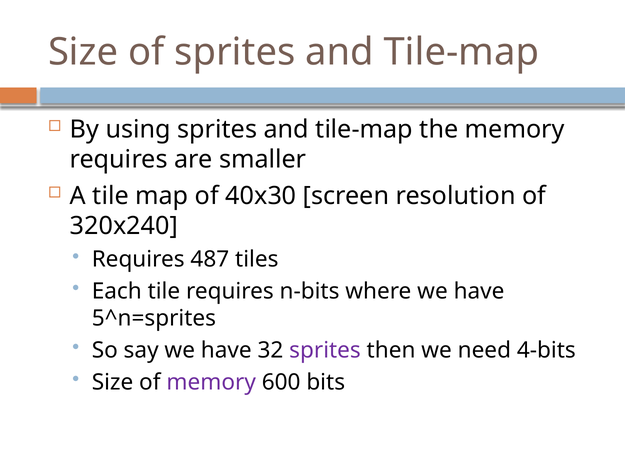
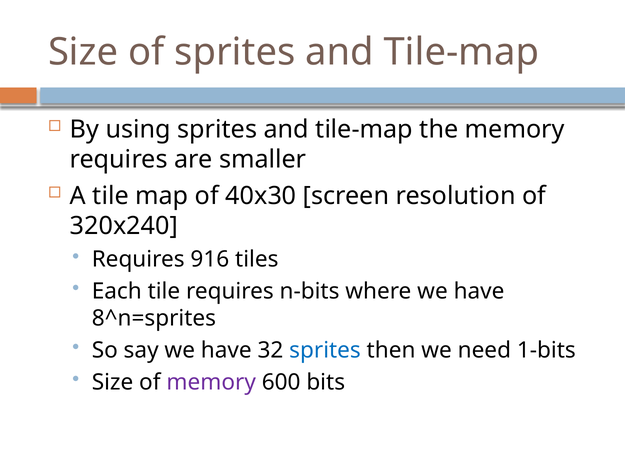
487: 487 -> 916
5^n=sprites: 5^n=sprites -> 8^n=sprites
sprites at (325, 350) colour: purple -> blue
4-bits: 4-bits -> 1-bits
